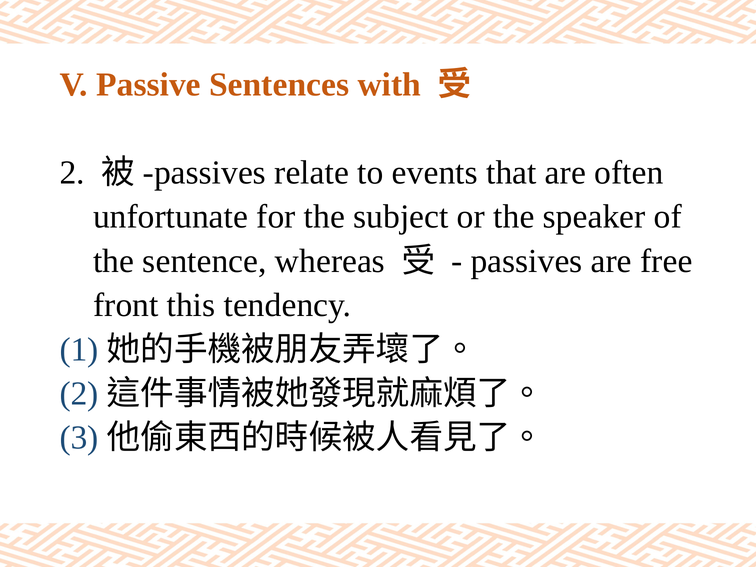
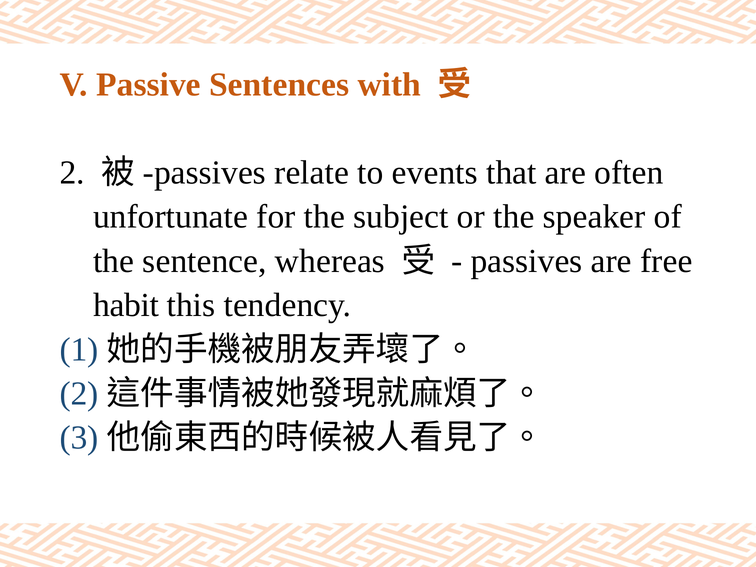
front: front -> habit
